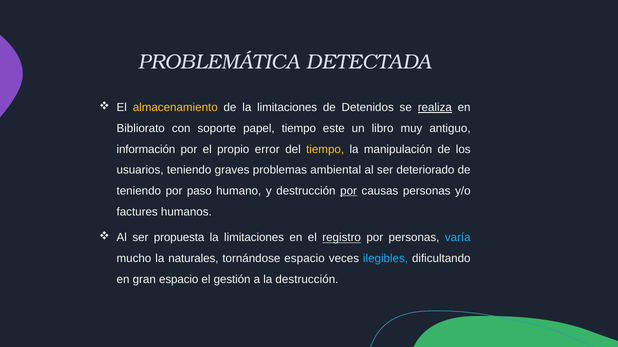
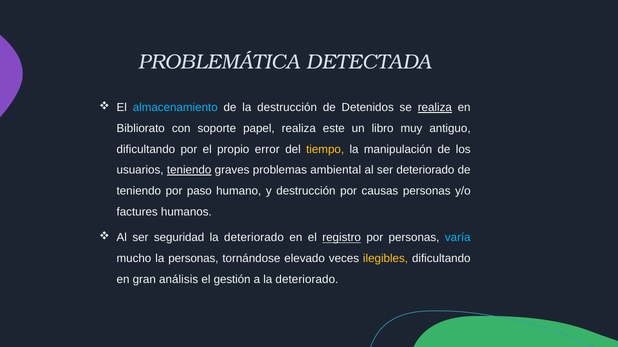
almacenamiento colour: yellow -> light blue
de la limitaciones: limitaciones -> destrucción
papel tiempo: tiempo -> realiza
información at (146, 149): información -> dificultando
teniendo at (189, 170) underline: none -> present
por at (349, 191) underline: present -> none
propuesta: propuesta -> seguridad
limitaciones at (254, 238): limitaciones -> deteriorado
la naturales: naturales -> personas
tornándose espacio: espacio -> elevado
ilegibles colour: light blue -> yellow
gran espacio: espacio -> análisis
a la destrucción: destrucción -> deteriorado
